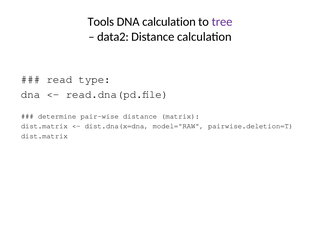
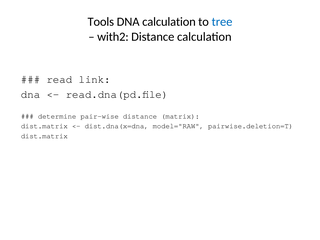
tree colour: purple -> blue
data2: data2 -> with2
type: type -> link
